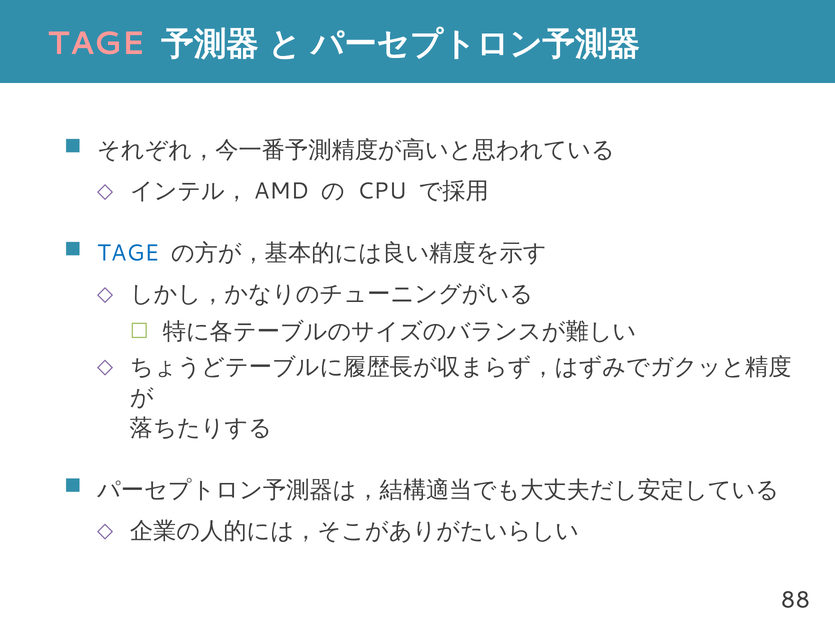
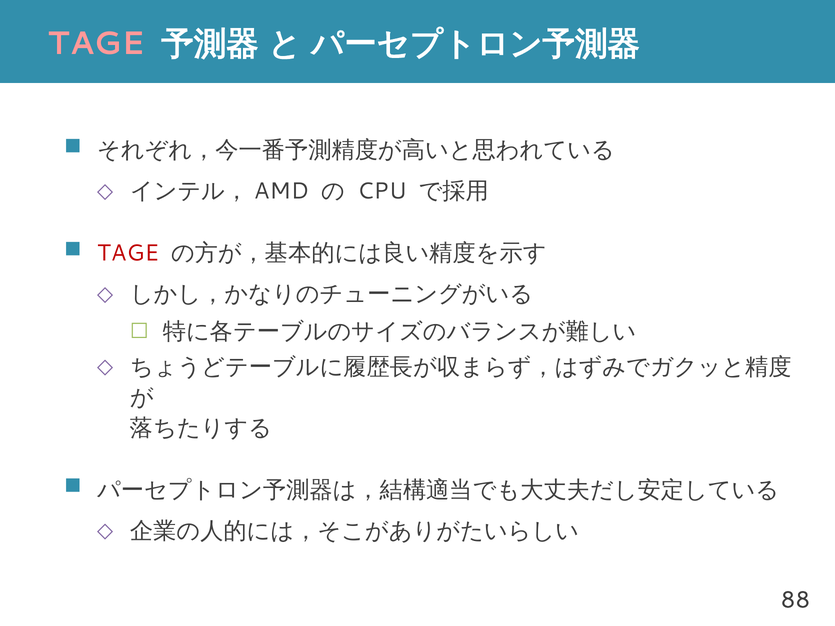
TAGE at (128, 253) colour: blue -> red
